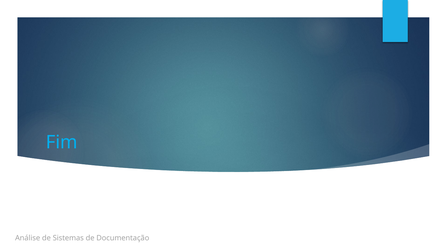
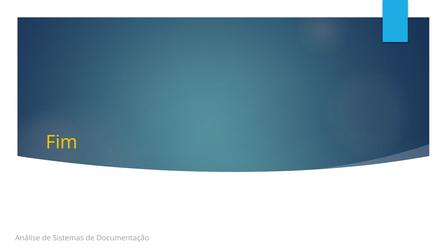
Fim colour: light blue -> yellow
